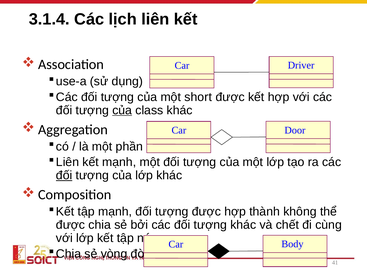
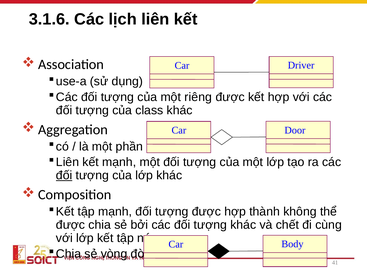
3.1.4: 3.1.4 -> 3.1.6
short: short -> riêng
của at (122, 110) underline: present -> none
